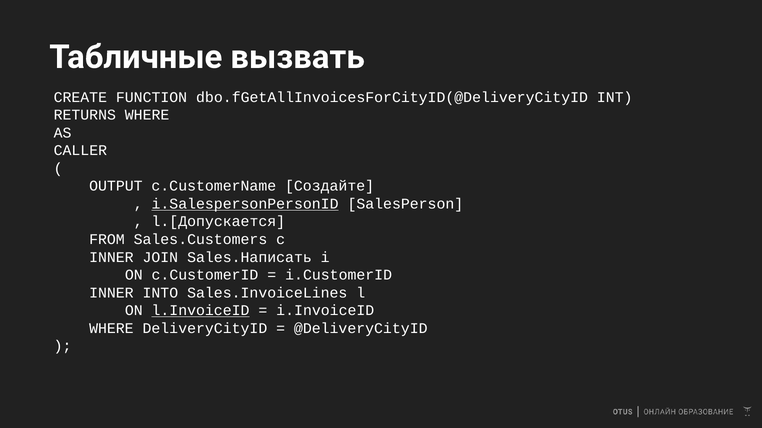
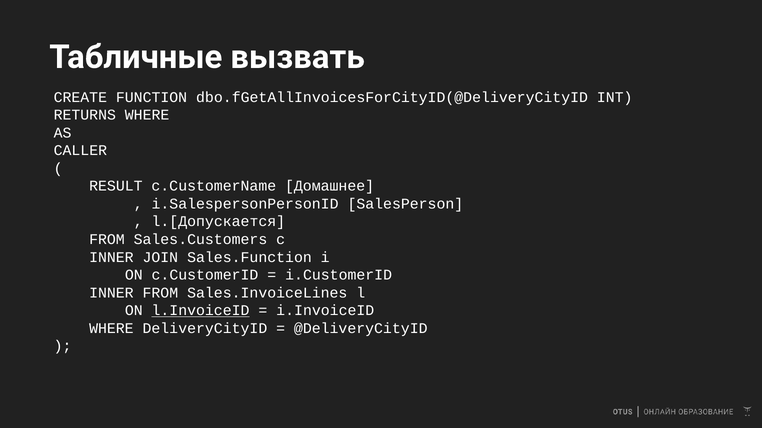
OUTPUT: OUTPUT -> RESULT
Создайте: Создайте -> Домашнее
i.SalespersonPersonID underline: present -> none
Sales.Написать: Sales.Написать -> Sales.Function
INNER INTO: INTO -> FROM
